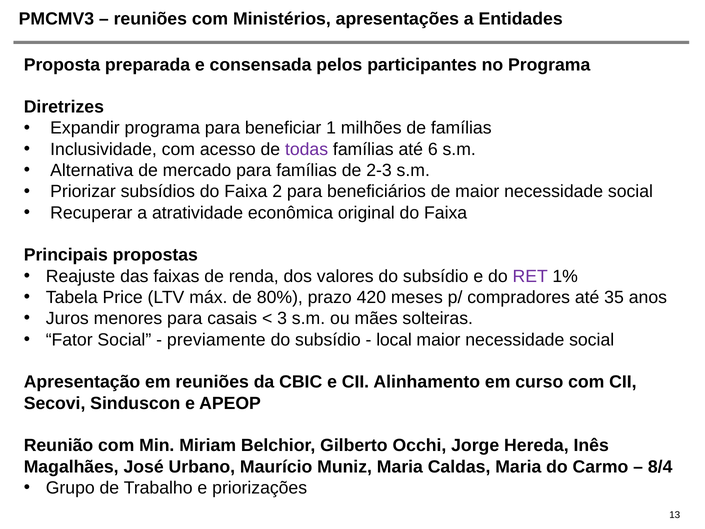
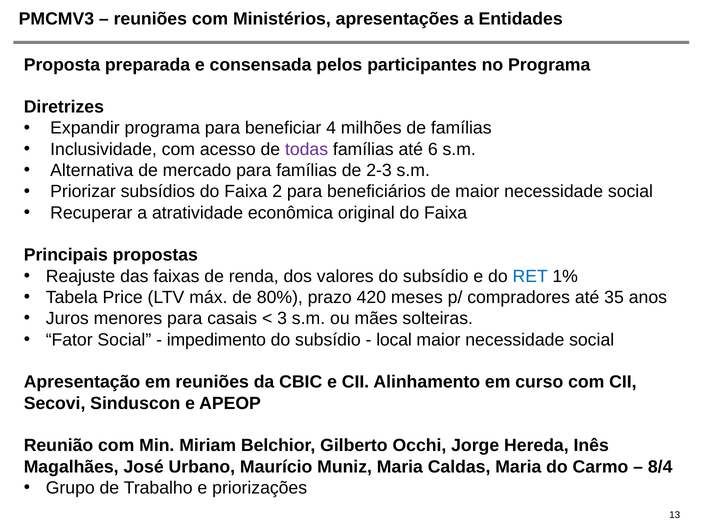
1: 1 -> 4
RET colour: purple -> blue
previamente: previamente -> impedimento
